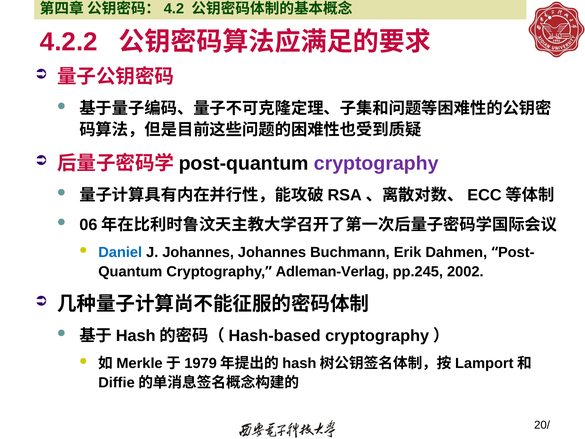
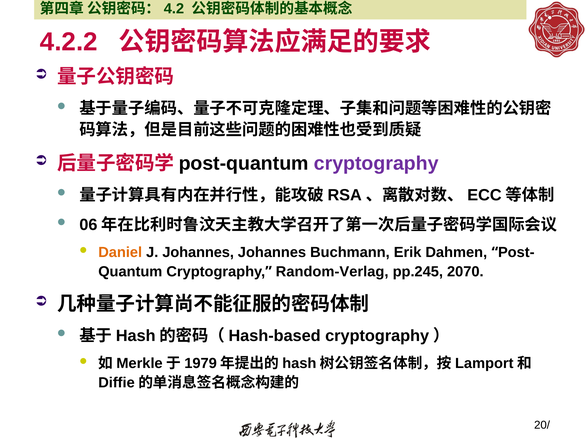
Daniel colour: blue -> orange
Adleman-Verlag: Adleman-Verlag -> Random-Verlag
2002: 2002 -> 2070
